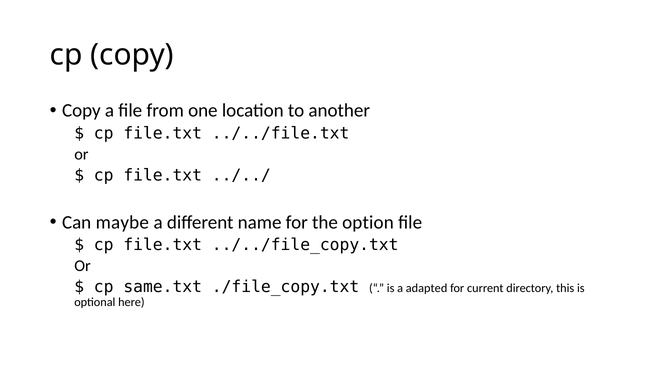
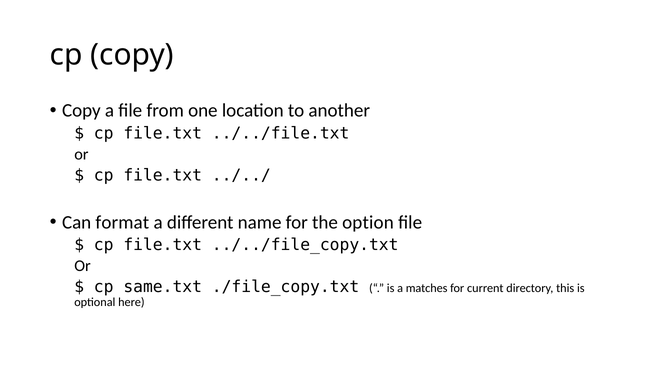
maybe: maybe -> format
adapted: adapted -> matches
